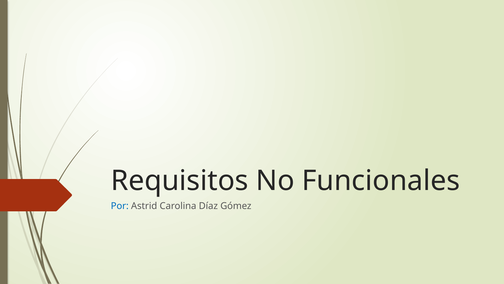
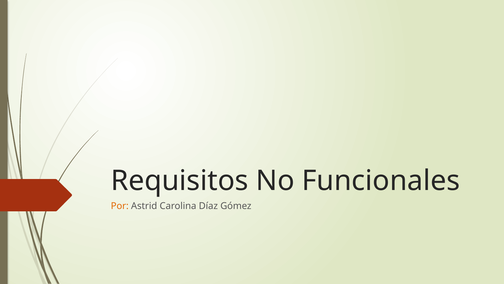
Por colour: blue -> orange
